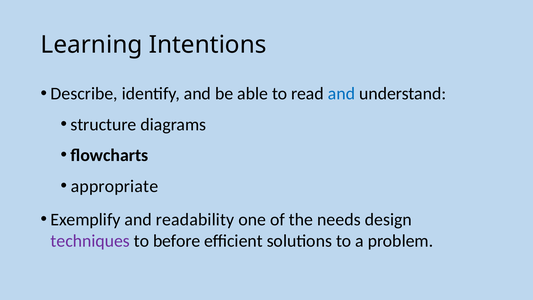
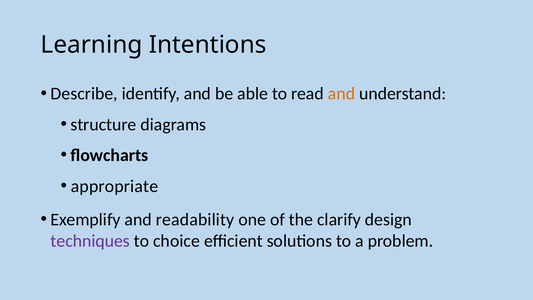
and at (341, 94) colour: blue -> orange
needs: needs -> clarify
before: before -> choice
